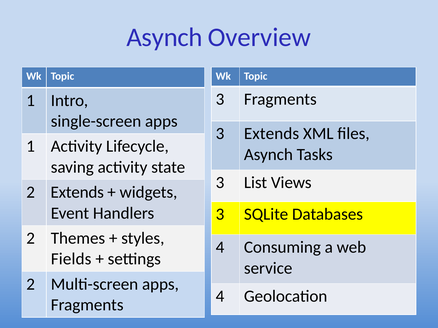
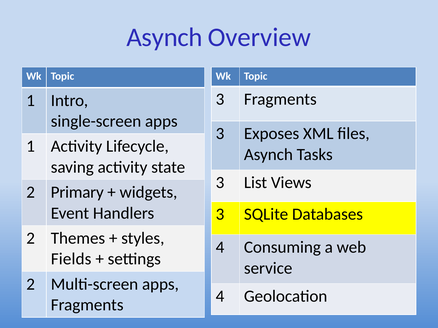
3 Extends: Extends -> Exposes
2 Extends: Extends -> Primary
